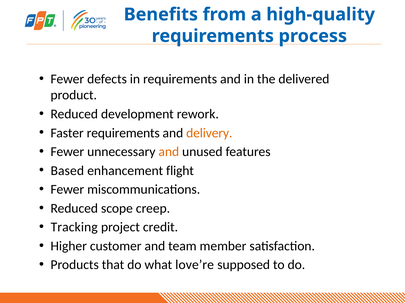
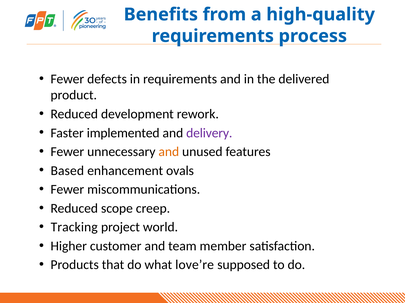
Faster requirements: requirements -> implemented
delivery colour: orange -> purple
flight: flight -> ovals
credit: credit -> world
